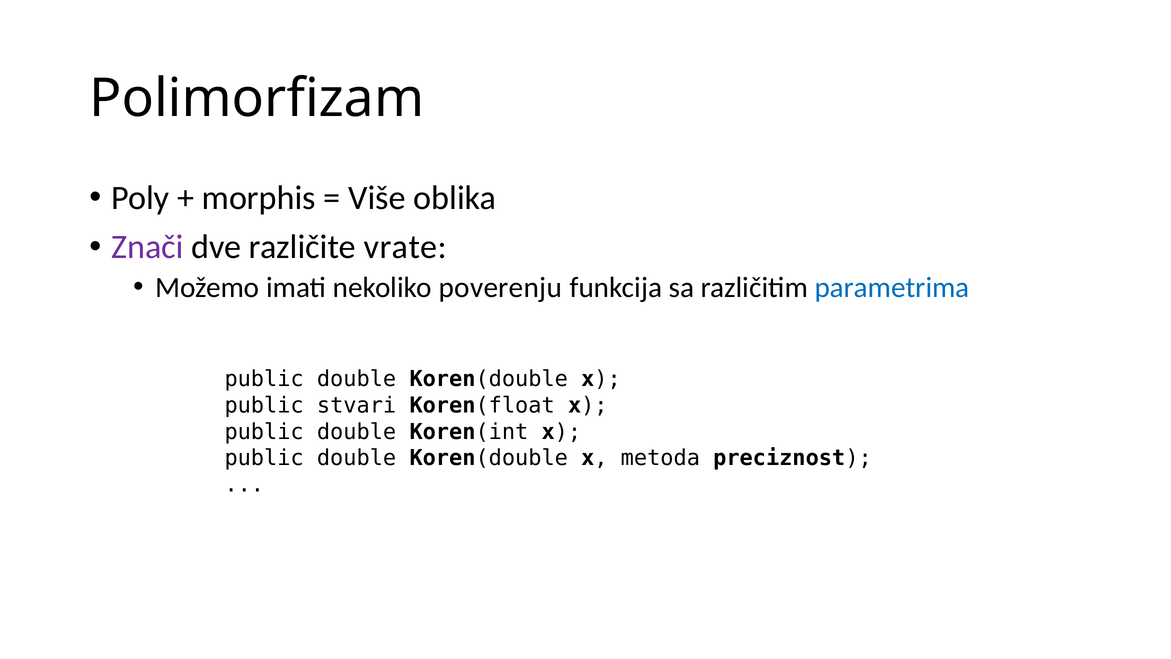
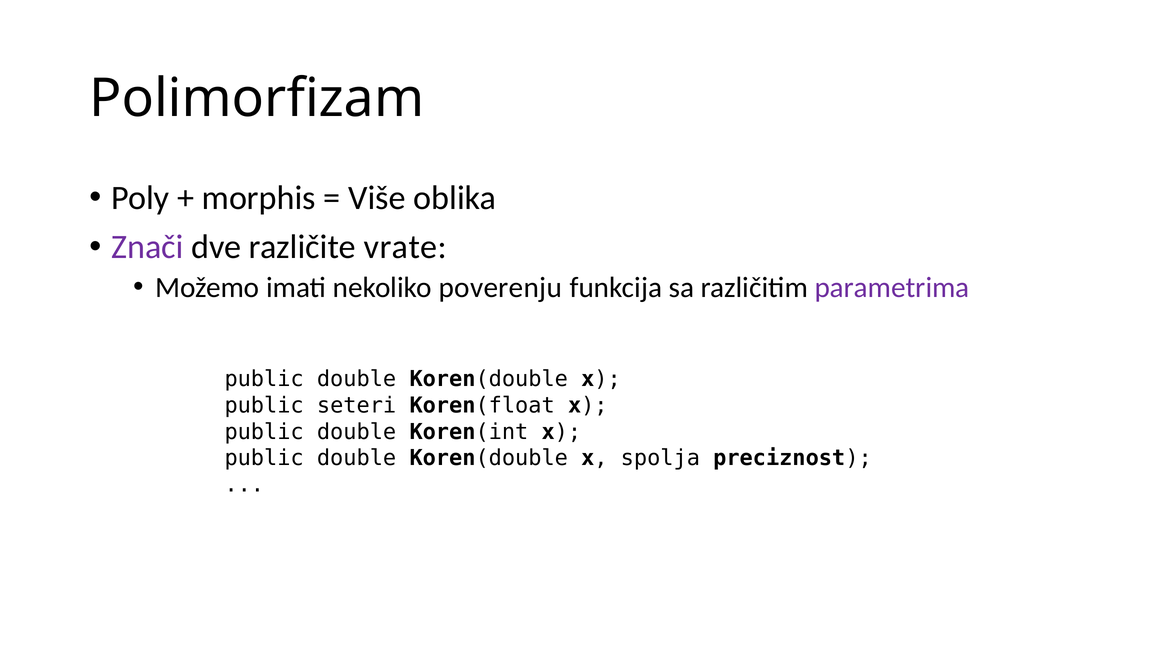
parametrima colour: blue -> purple
stvari: stvari -> seteri
metoda: metoda -> spolja
